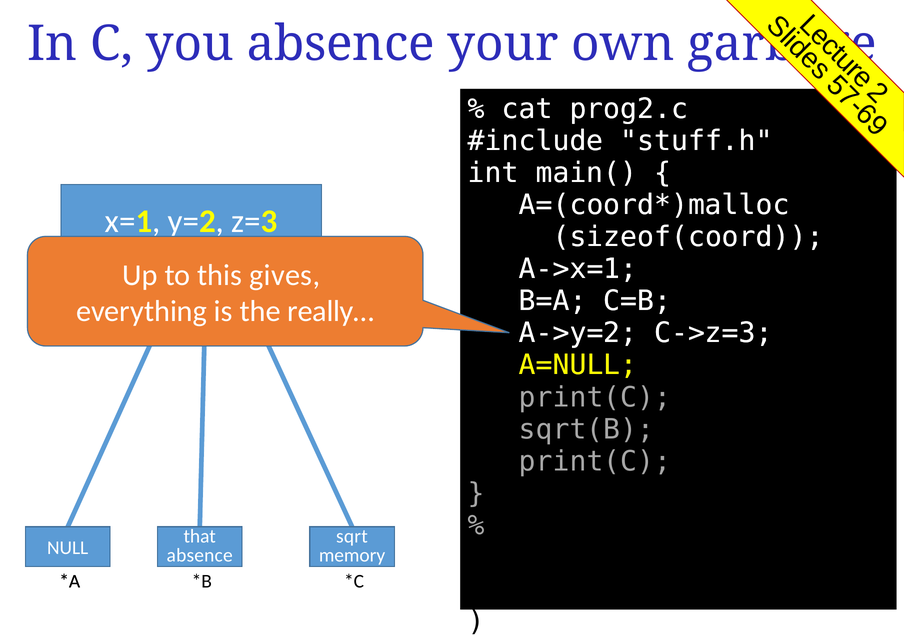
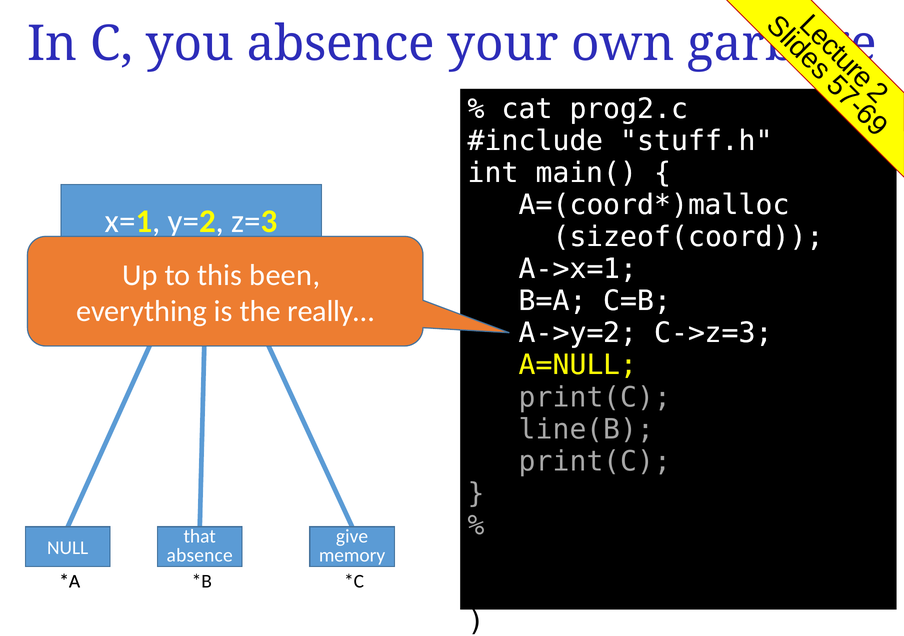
gives: gives -> been
sqrt(B: sqrt(B -> line(B
sqrt: sqrt -> give
